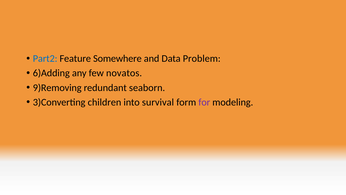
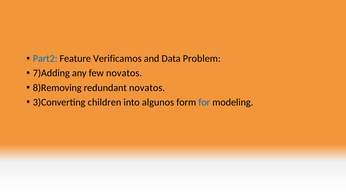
Somewhere: Somewhere -> Verificamos
6)Adding: 6)Adding -> 7)Adding
9)Removing: 9)Removing -> 8)Removing
redundant seaborn: seaborn -> novatos
survival: survival -> algunos
for colour: purple -> blue
